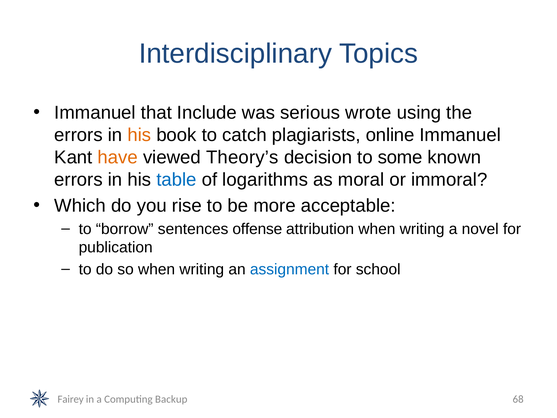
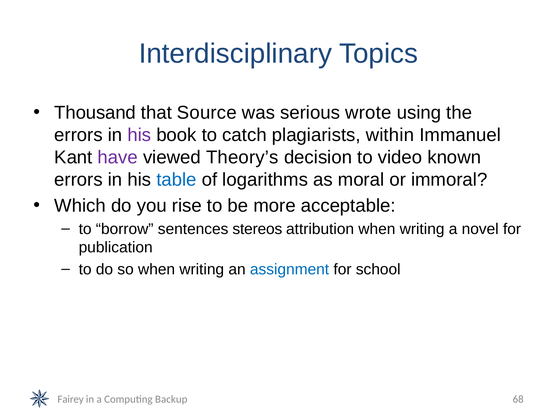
Immanuel at (95, 113): Immanuel -> Thousand
Include: Include -> Source
his at (139, 135) colour: orange -> purple
online: online -> within
have colour: orange -> purple
some: some -> video
offense: offense -> stereos
